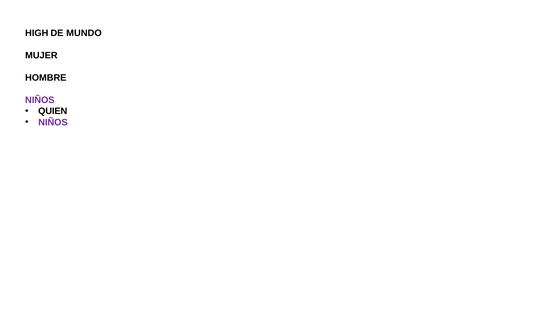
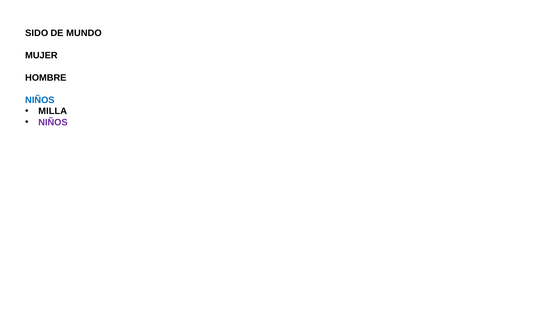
HIGH: HIGH -> SIDO
NIÑOS at (40, 100) colour: purple -> blue
QUIEN: QUIEN -> MILLA
